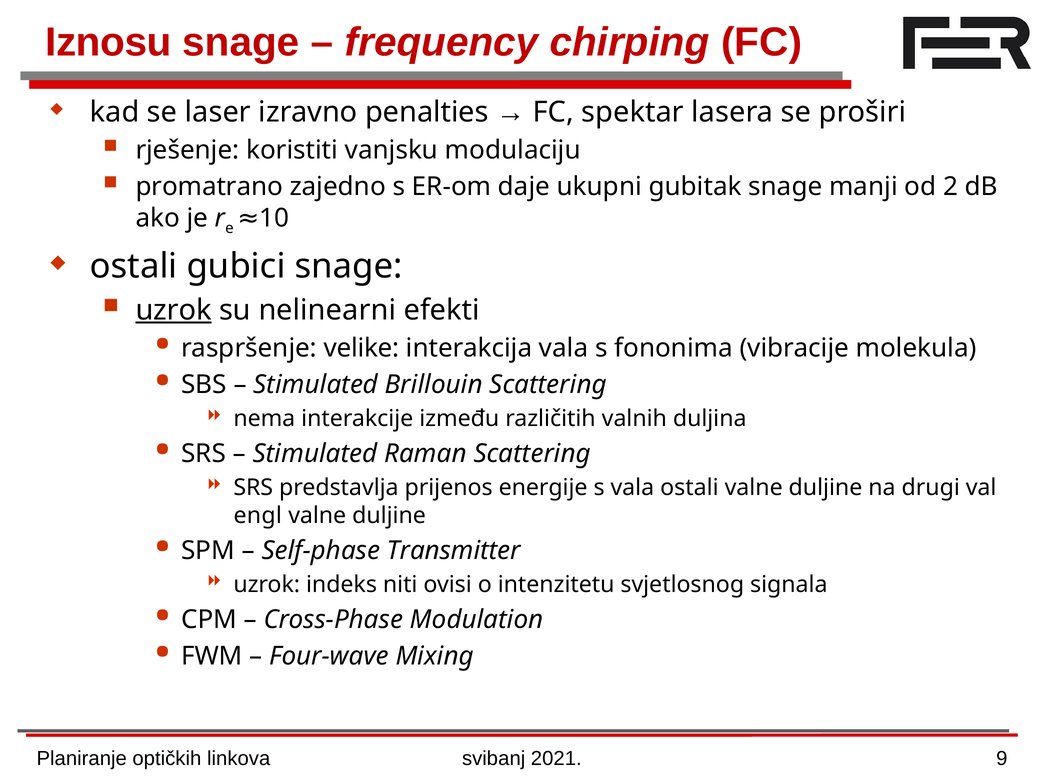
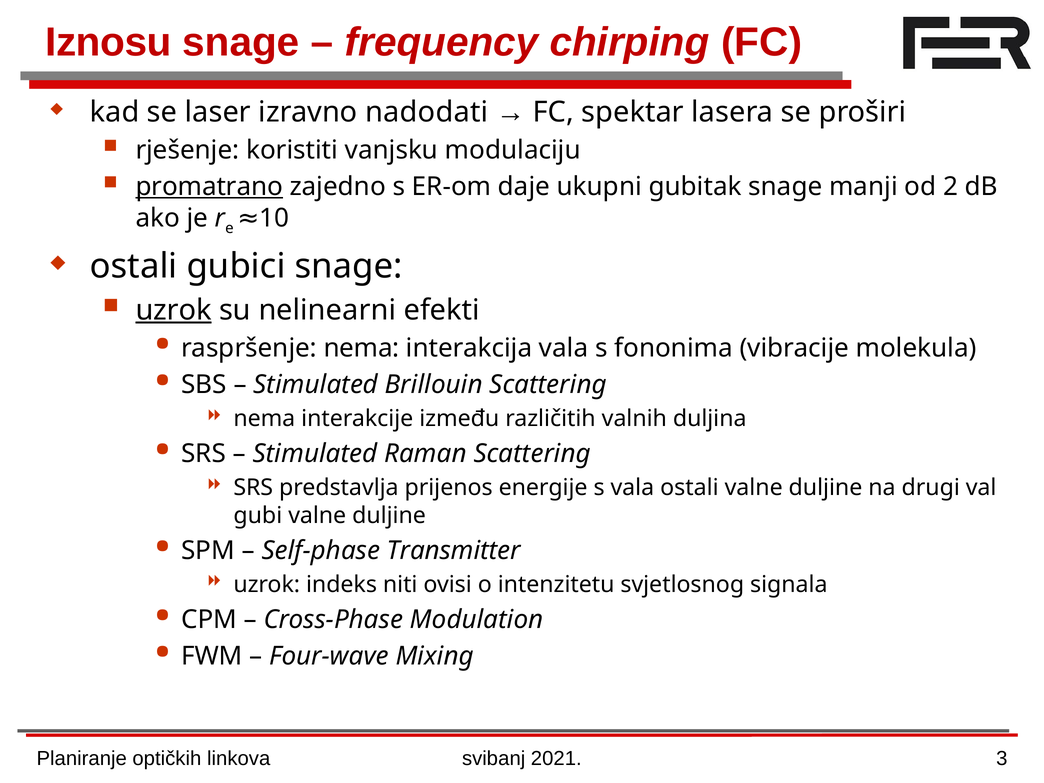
penalties: penalties -> nadodati
promatrano underline: none -> present
raspršenje velike: velike -> nema
engl: engl -> gubi
9: 9 -> 3
